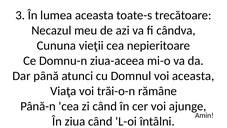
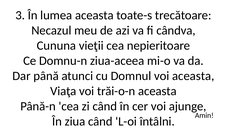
trăi-o-n rămâne: rămâne -> aceasta
